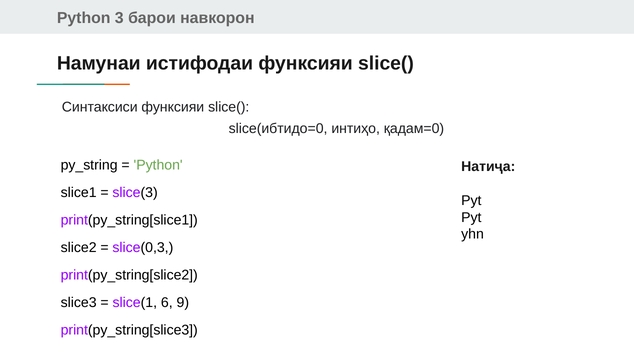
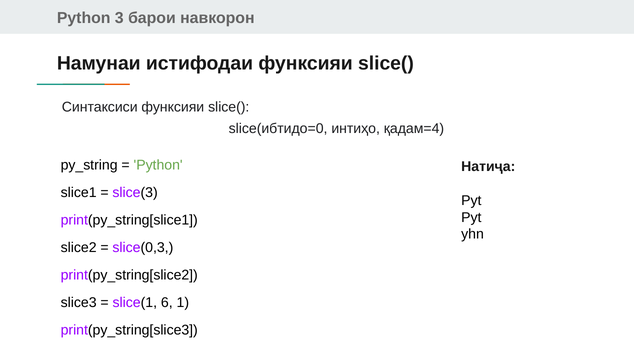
қадам=0: қадам=0 -> қадам=4
9: 9 -> 1
